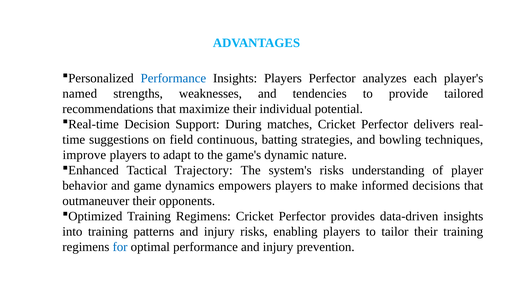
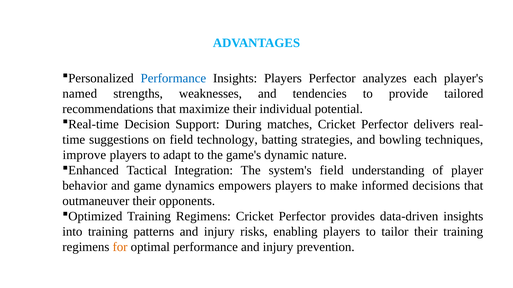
continuous: continuous -> technology
Trajectory: Trajectory -> Integration
system's risks: risks -> field
for colour: blue -> orange
